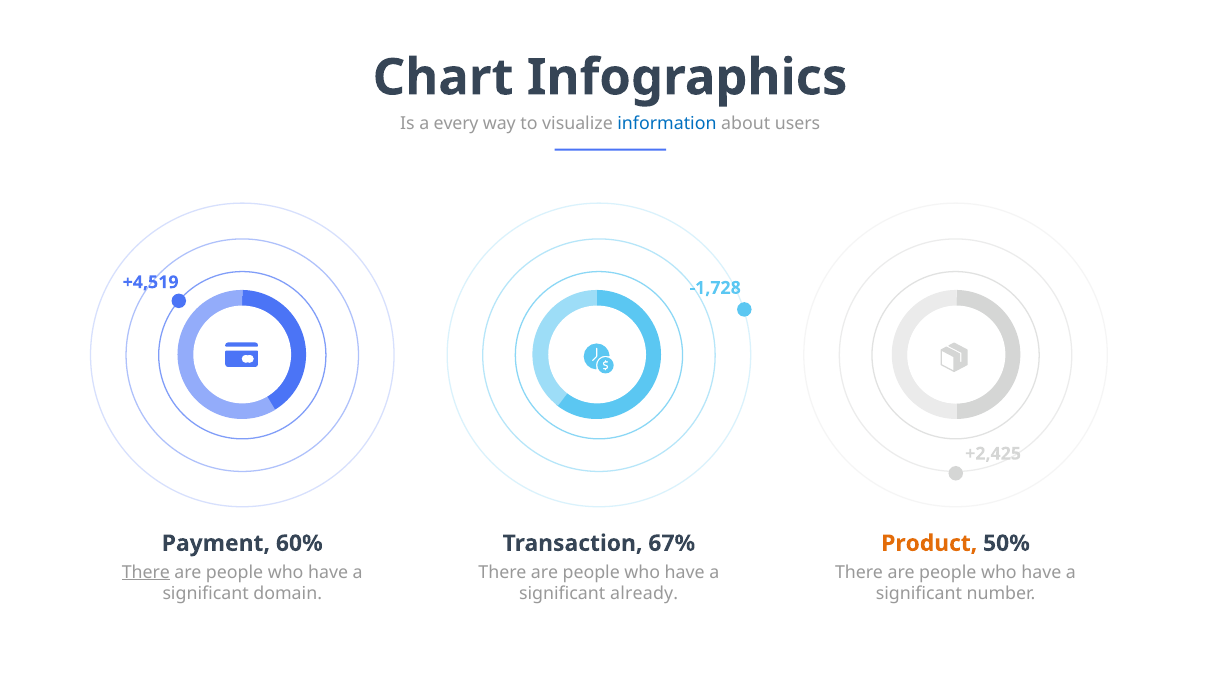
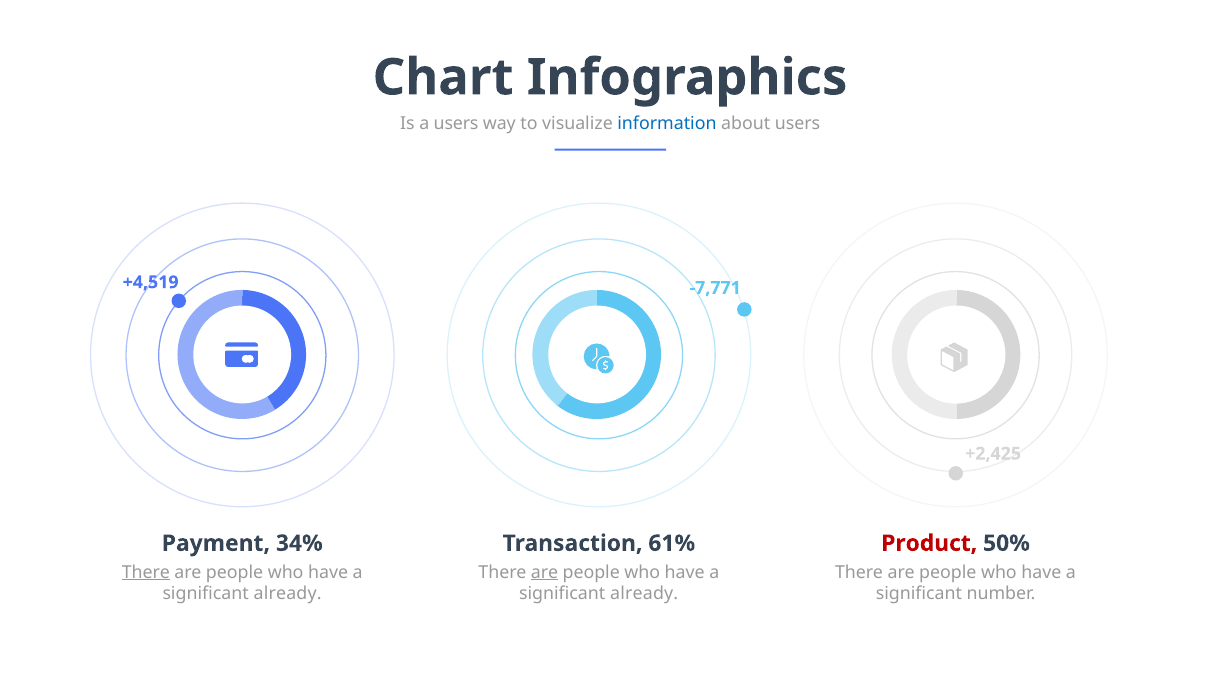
a every: every -> users
-1,728: -1,728 -> -7,771
60%: 60% -> 34%
67%: 67% -> 61%
Product colour: orange -> red
are at (545, 572) underline: none -> present
domain at (288, 593): domain -> already
